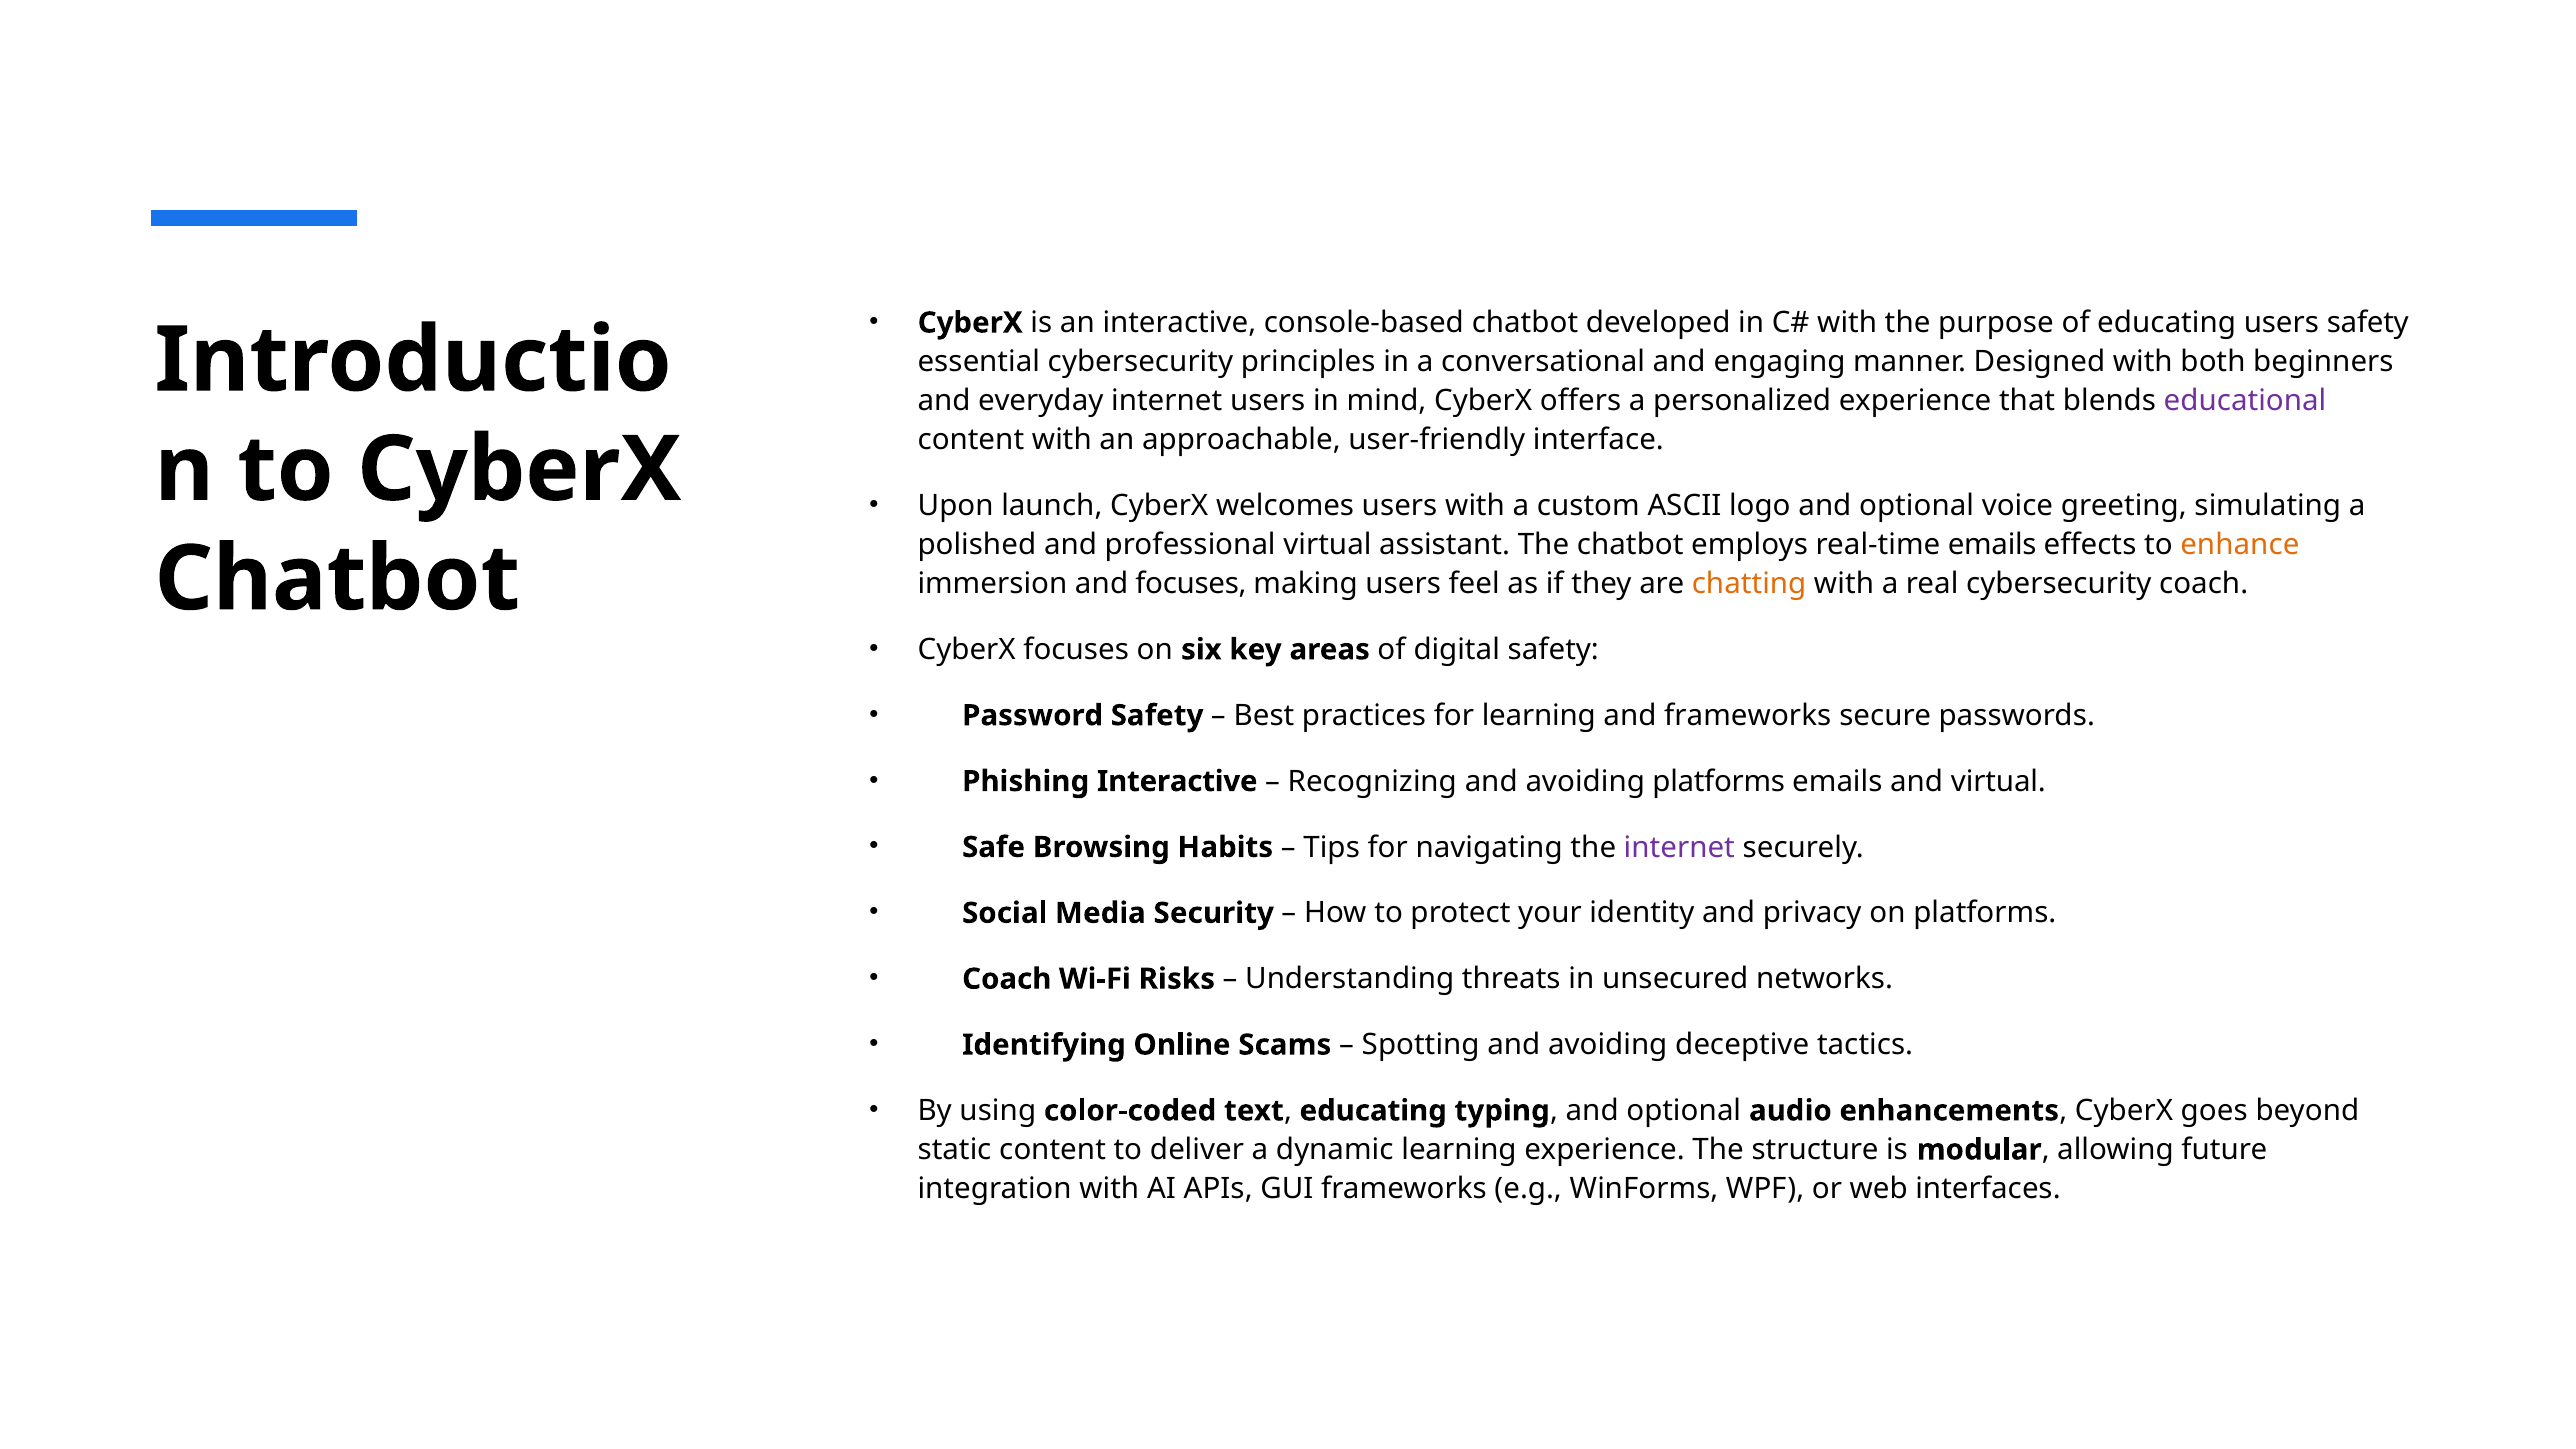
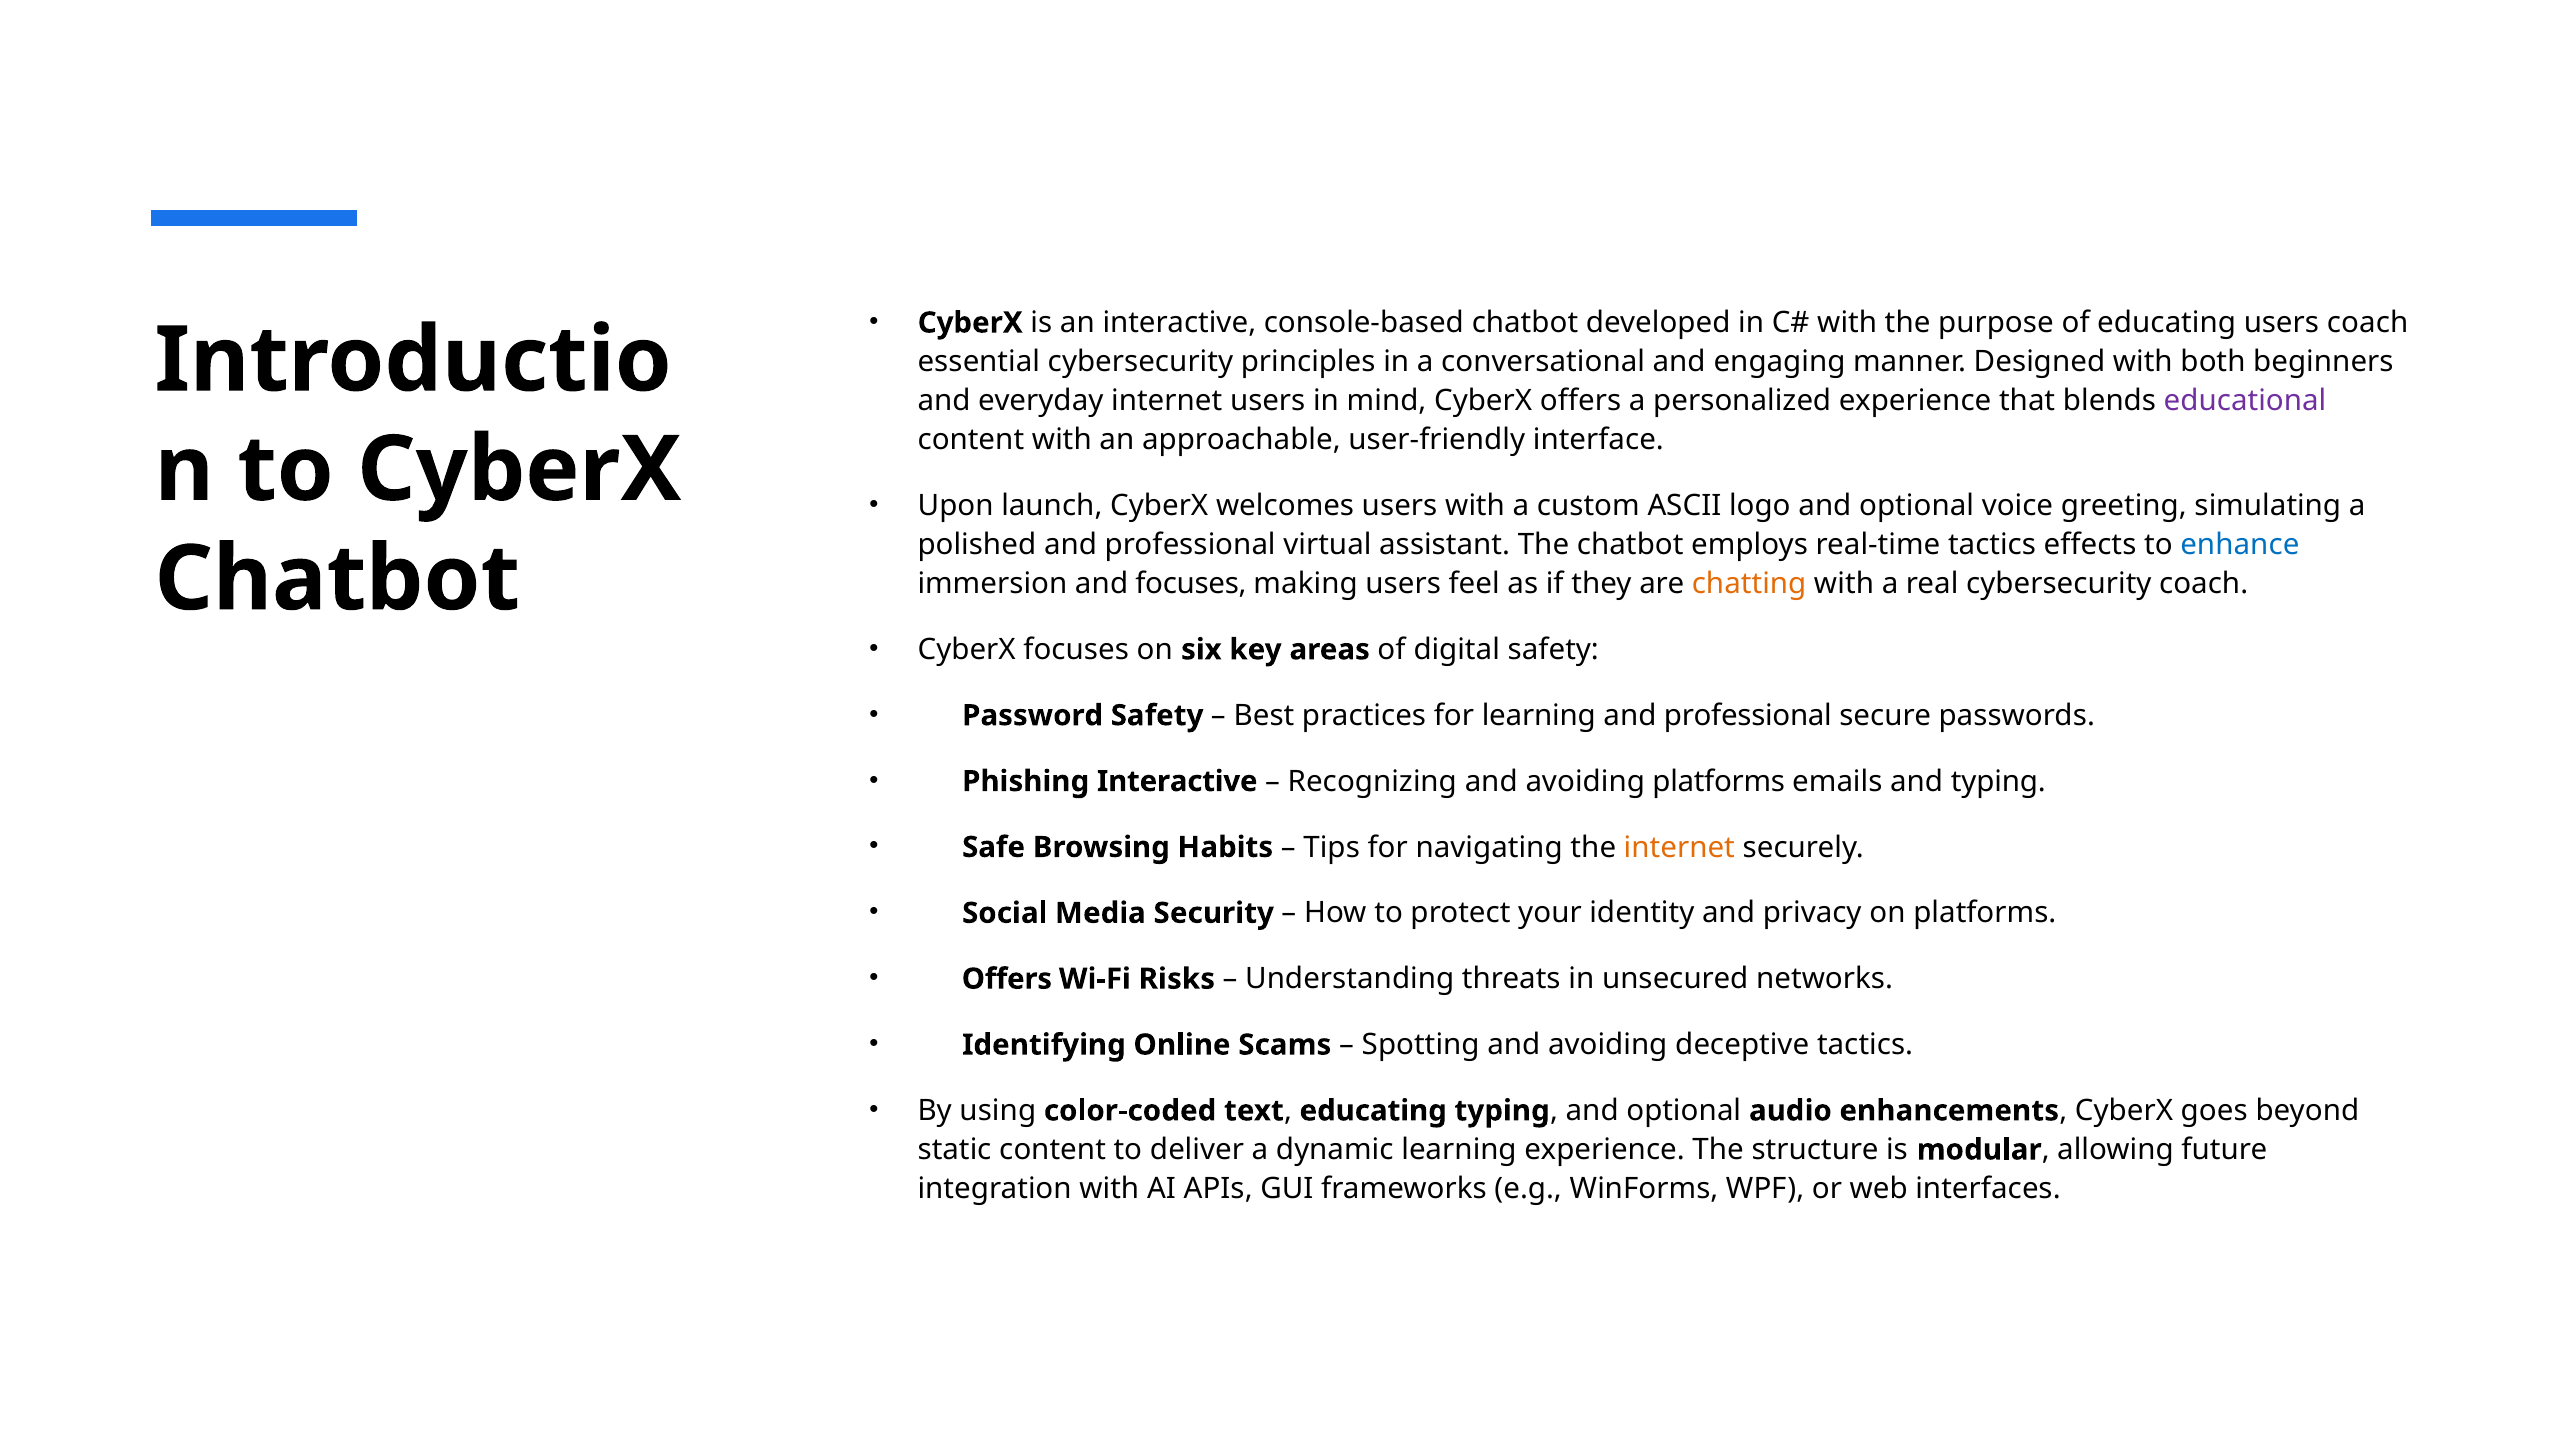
users safety: safety -> coach
real-time emails: emails -> tactics
enhance colour: orange -> blue
frameworks at (1748, 716): frameworks -> professional
and virtual: virtual -> typing
internet at (1679, 847) colour: purple -> orange
Coach at (1007, 979): Coach -> Offers
